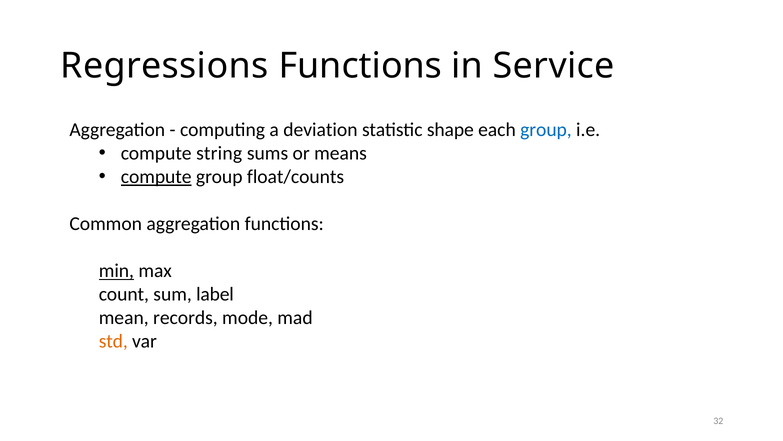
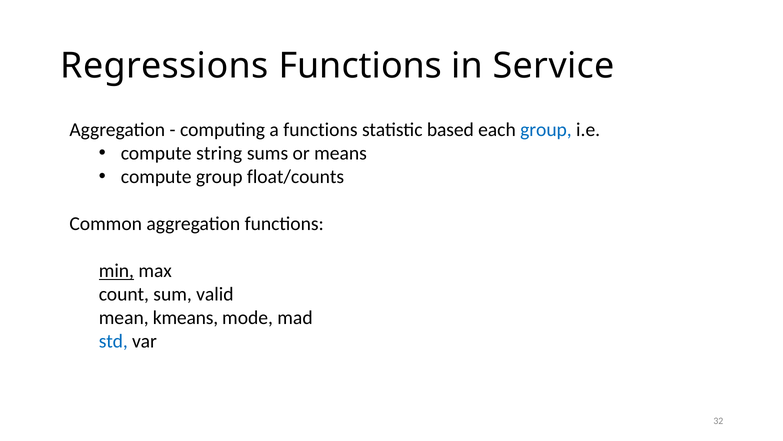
a deviation: deviation -> functions
shape: shape -> based
compute at (156, 177) underline: present -> none
label: label -> valid
records: records -> kmeans
std colour: orange -> blue
